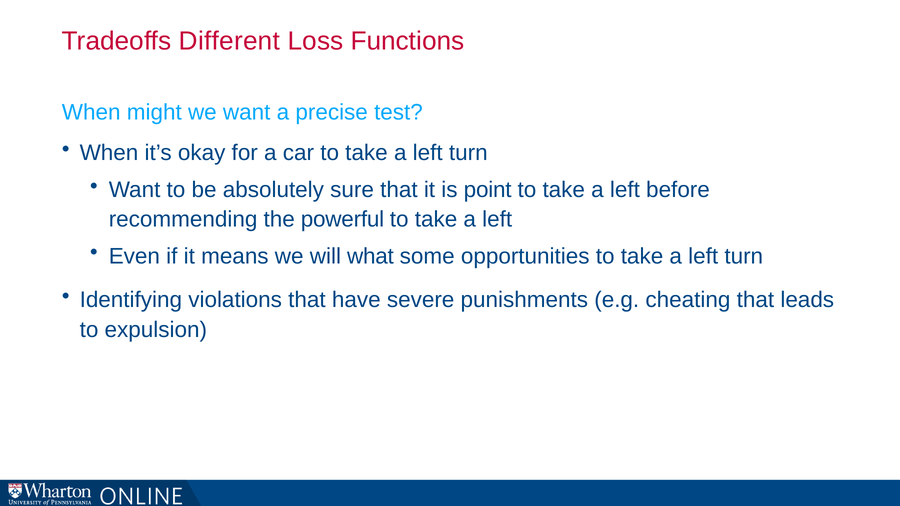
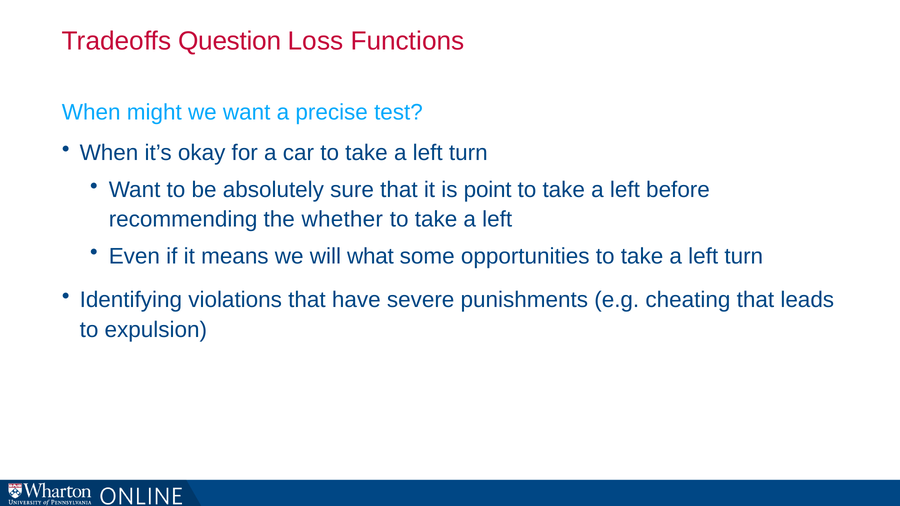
Different: Different -> Question
powerful: powerful -> whether
